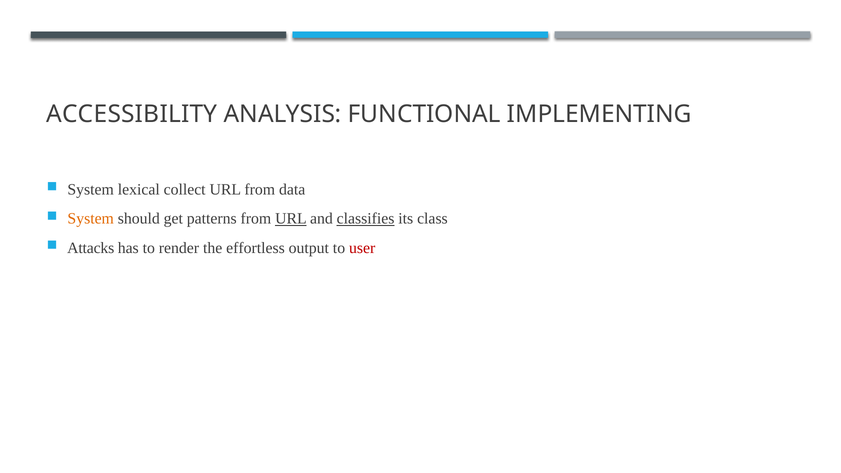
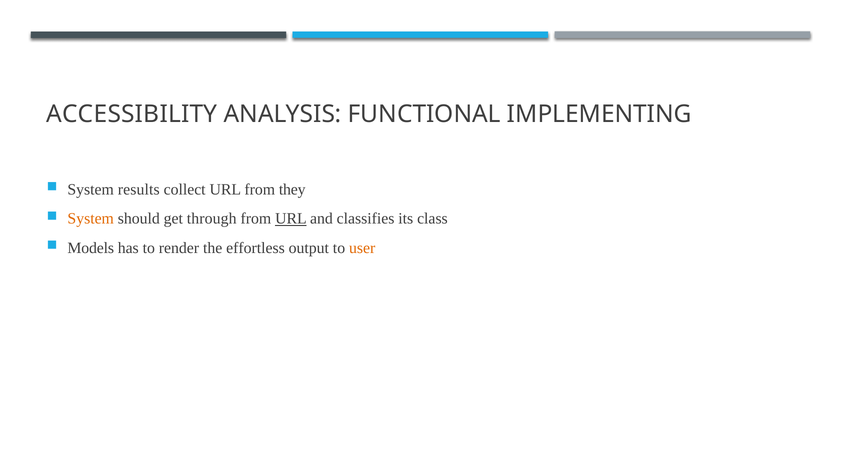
lexical: lexical -> results
data: data -> they
patterns: patterns -> through
classifies underline: present -> none
Attacks: Attacks -> Models
user colour: red -> orange
